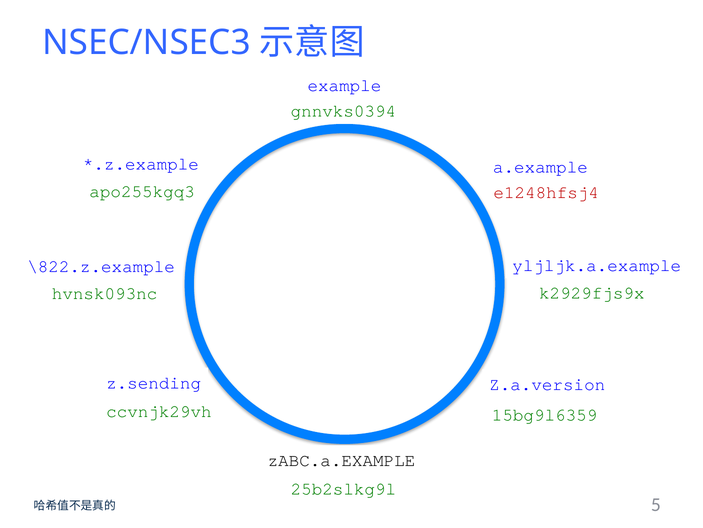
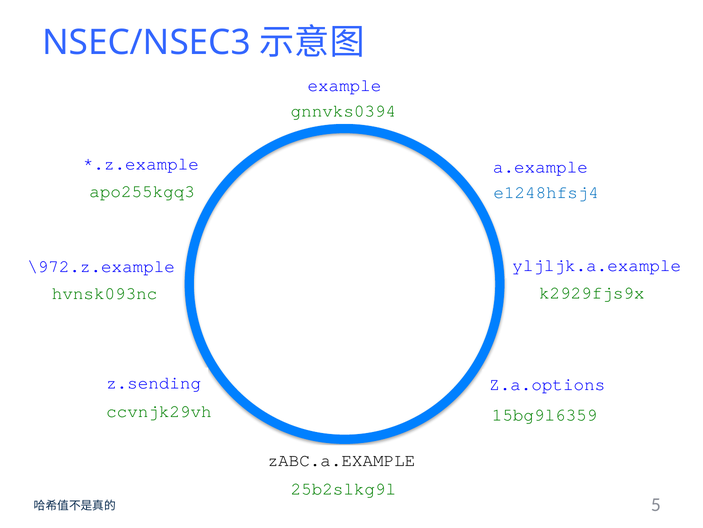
e1248hfsj4 colour: red -> blue
\822.z.example: \822.z.example -> \972.z.example
Z.a.version: Z.a.version -> Z.a.options
